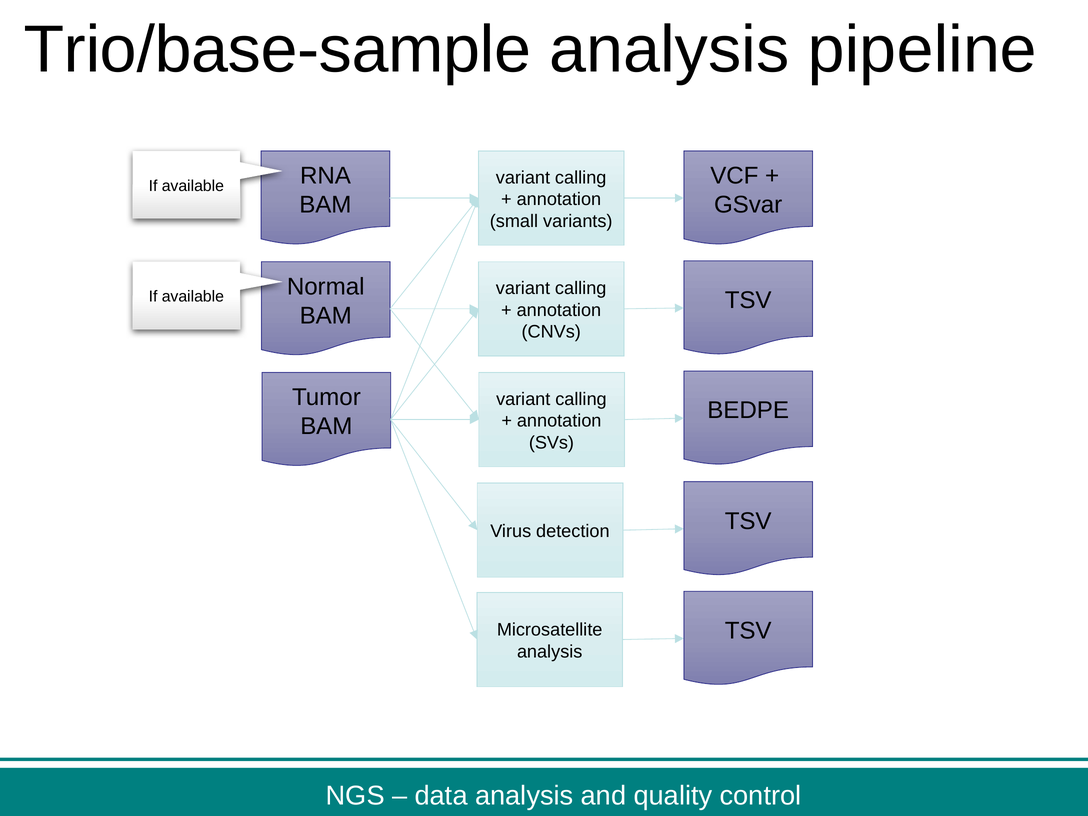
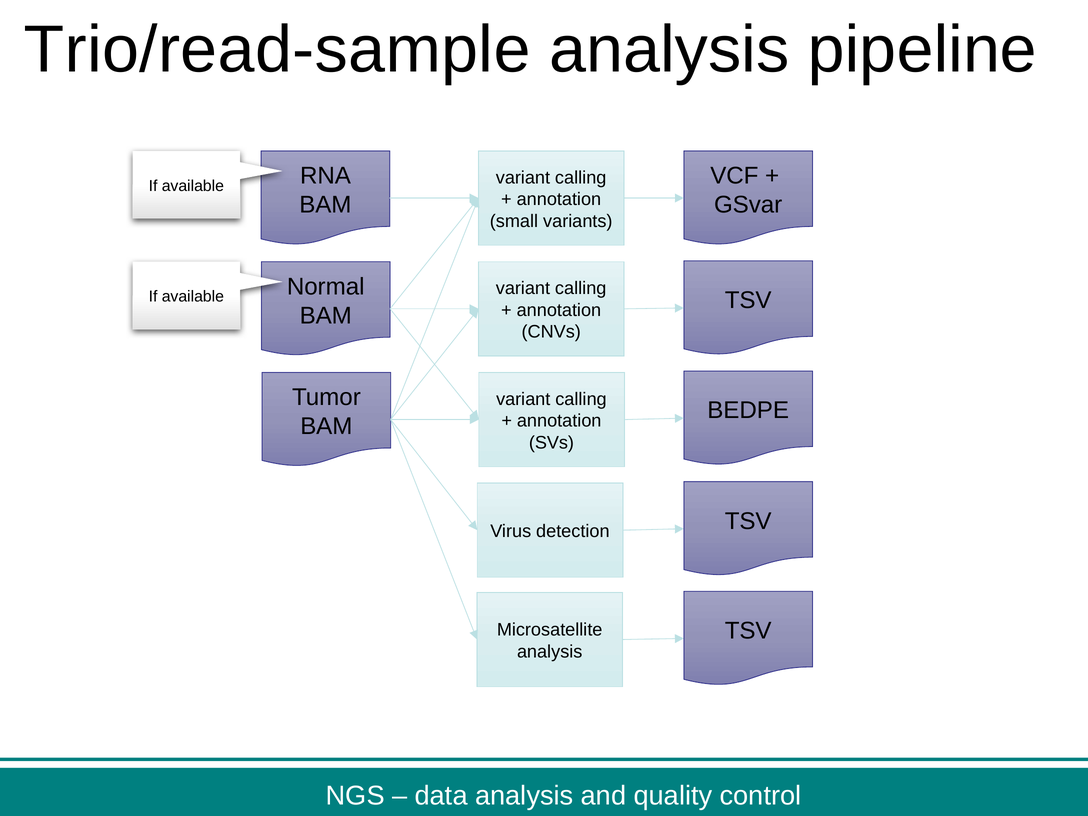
Trio/base-sample: Trio/base-sample -> Trio/read-sample
